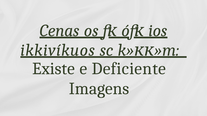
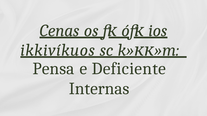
Existe: Existe -> Pensa
Imagens: Imagens -> Internas
